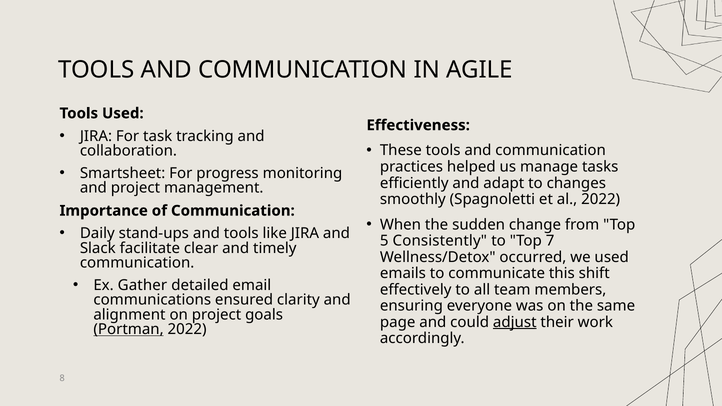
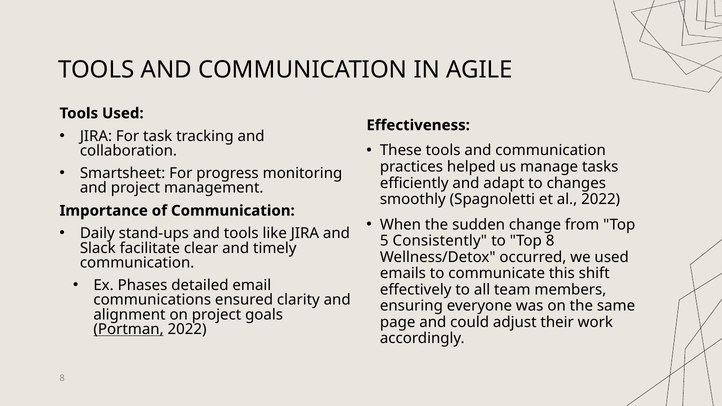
Top 7: 7 -> 8
Gather: Gather -> Phases
adjust underline: present -> none
